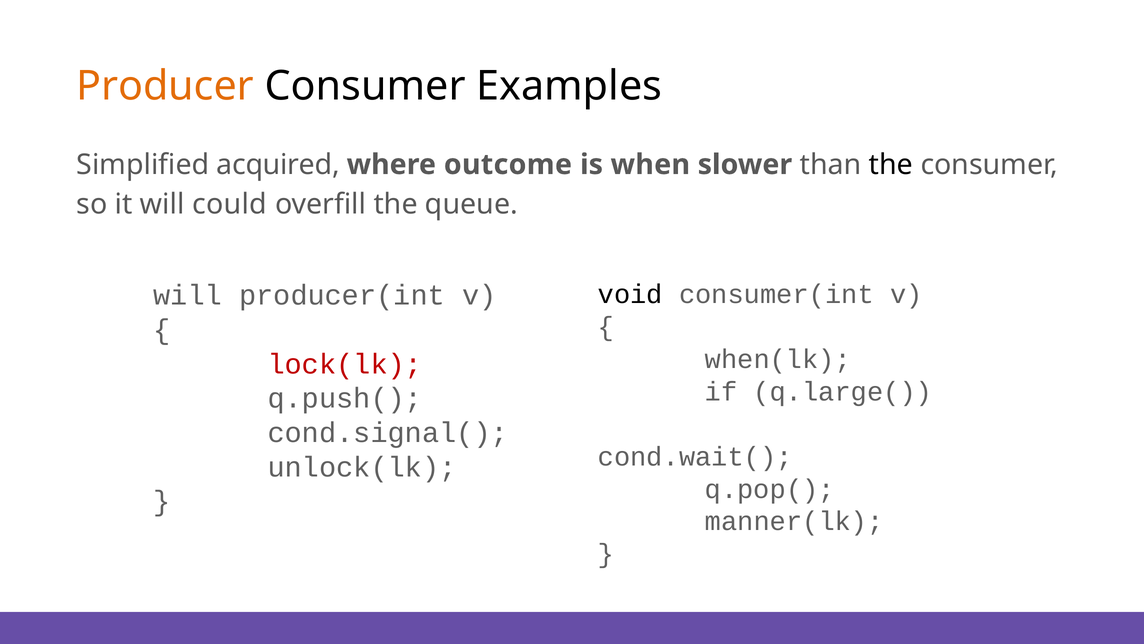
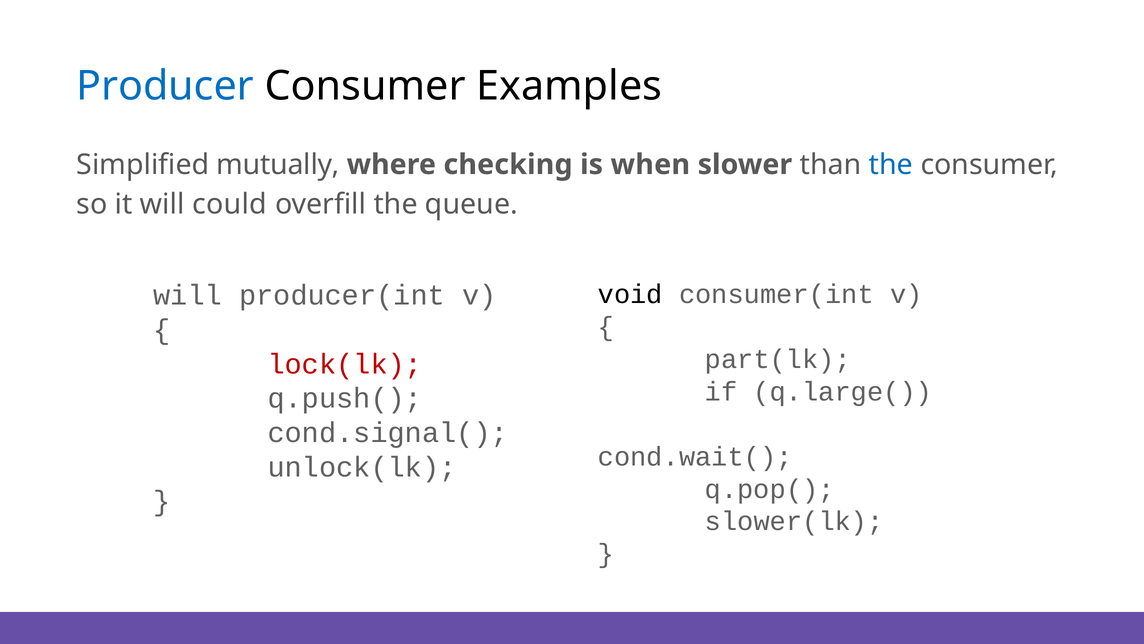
Producer colour: orange -> blue
acquired: acquired -> mutually
outcome: outcome -> checking
the at (891, 164) colour: black -> blue
when(lk: when(lk -> part(lk
manner(lk: manner(lk -> slower(lk
